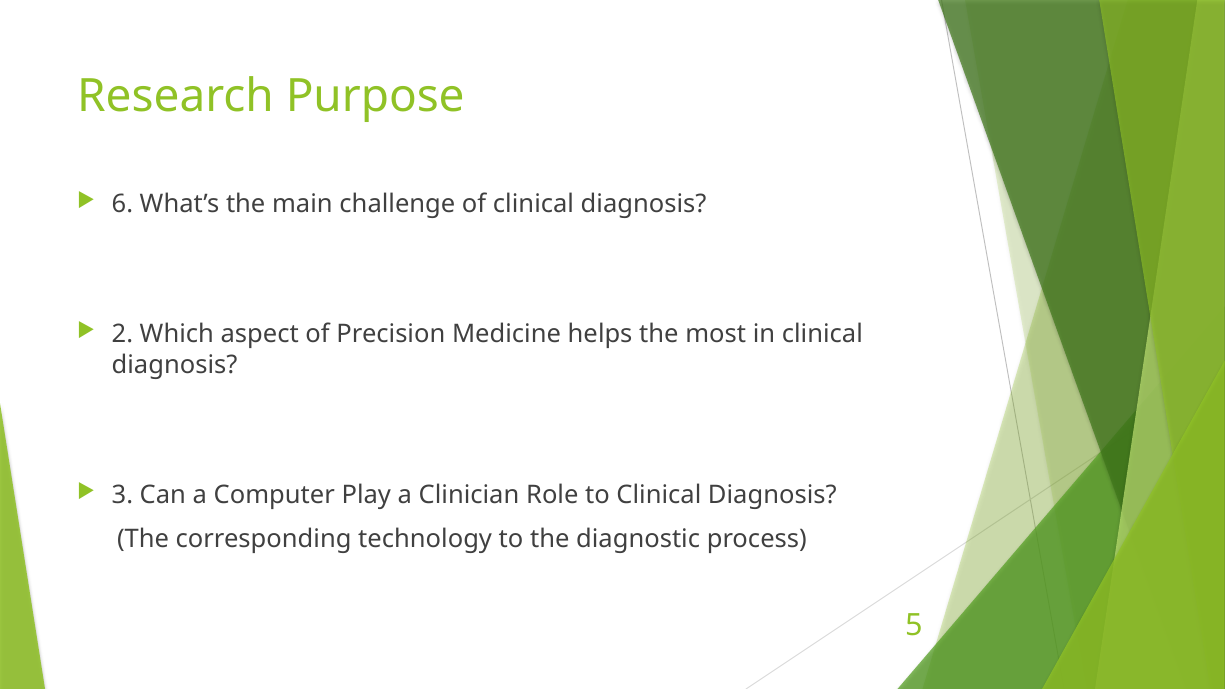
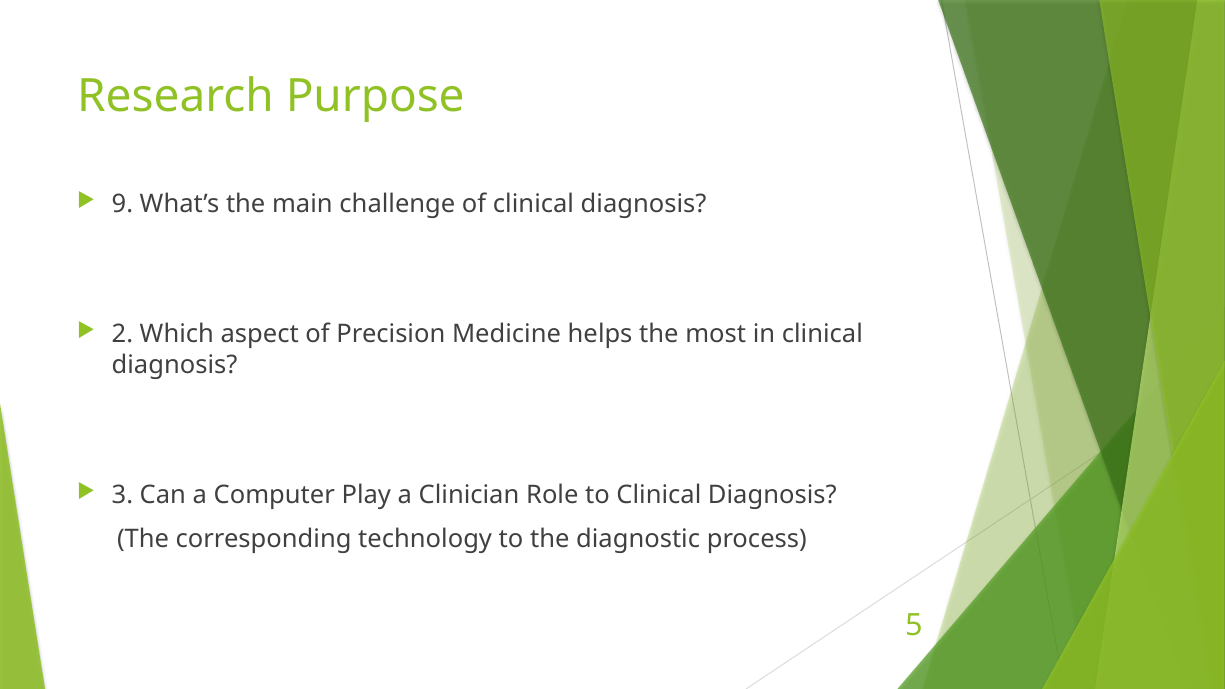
6: 6 -> 9
